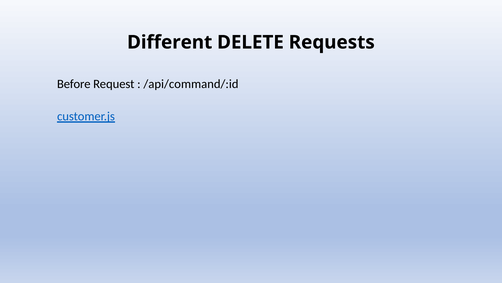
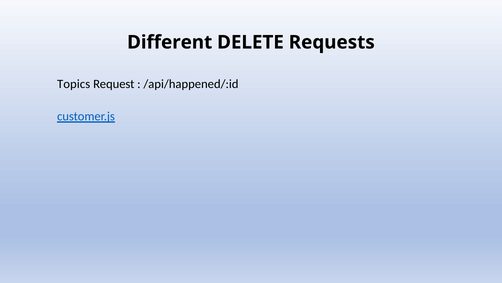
Before: Before -> Topics
/api/command/:id: /api/command/:id -> /api/happened/:id
